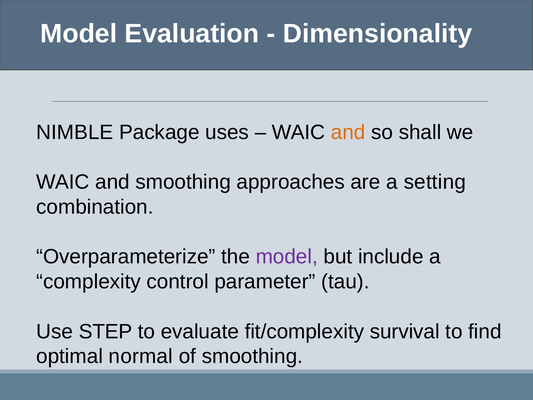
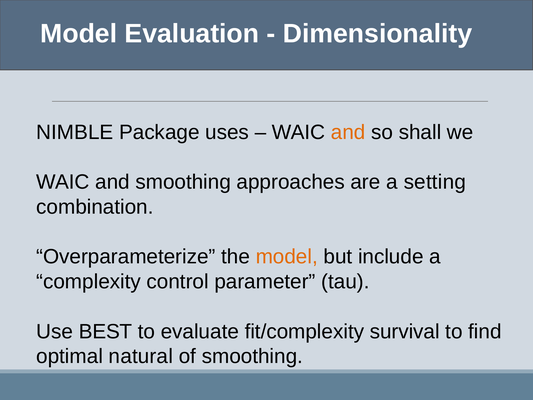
model at (287, 257) colour: purple -> orange
STEP: STEP -> BEST
normal: normal -> natural
